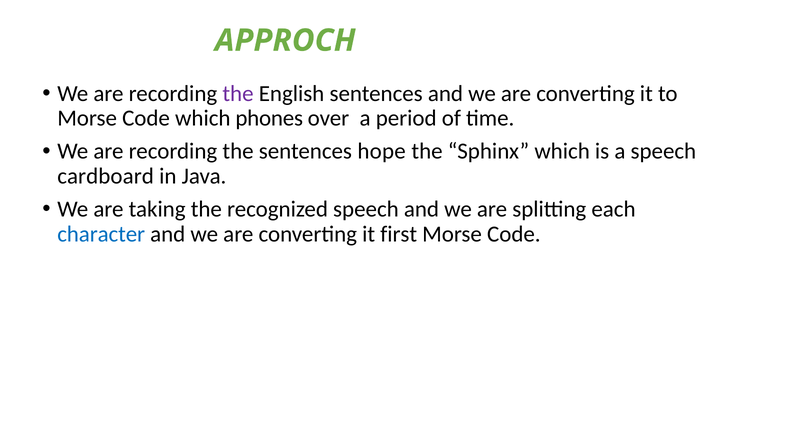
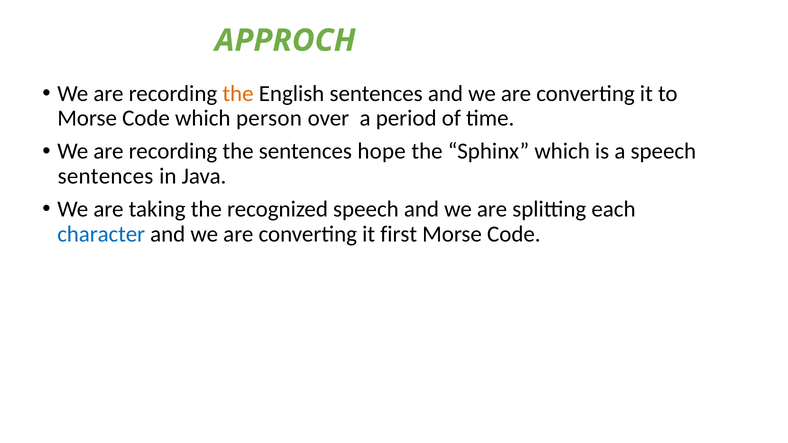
the at (238, 94) colour: purple -> orange
phones: phones -> person
cardboard at (106, 176): cardboard -> sentences
